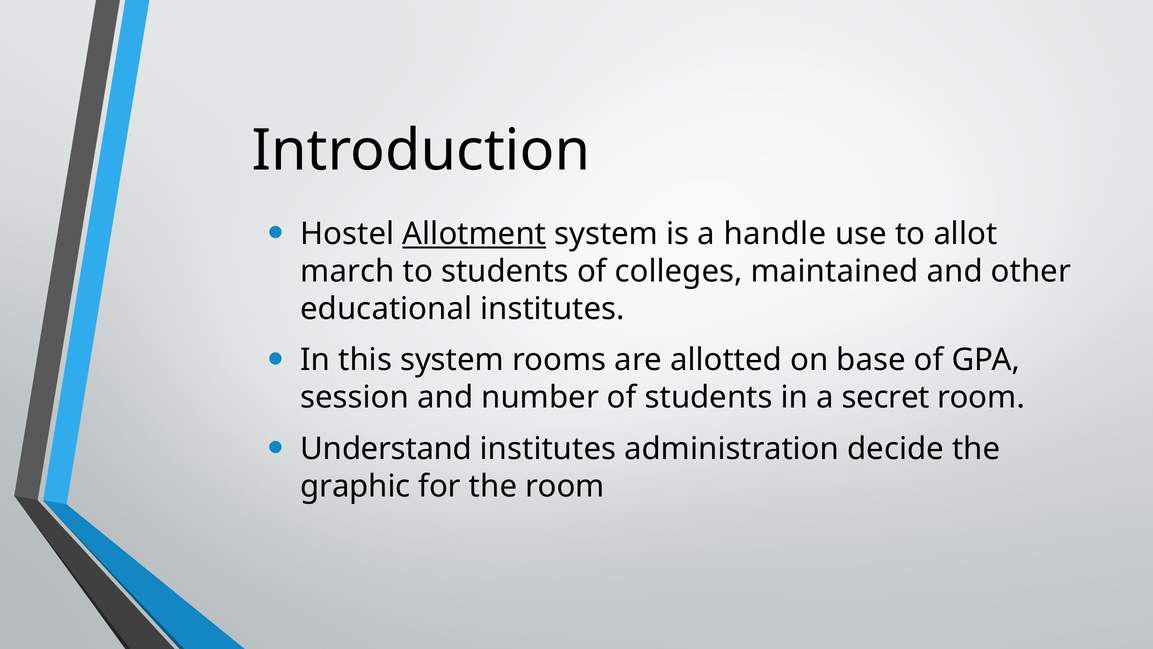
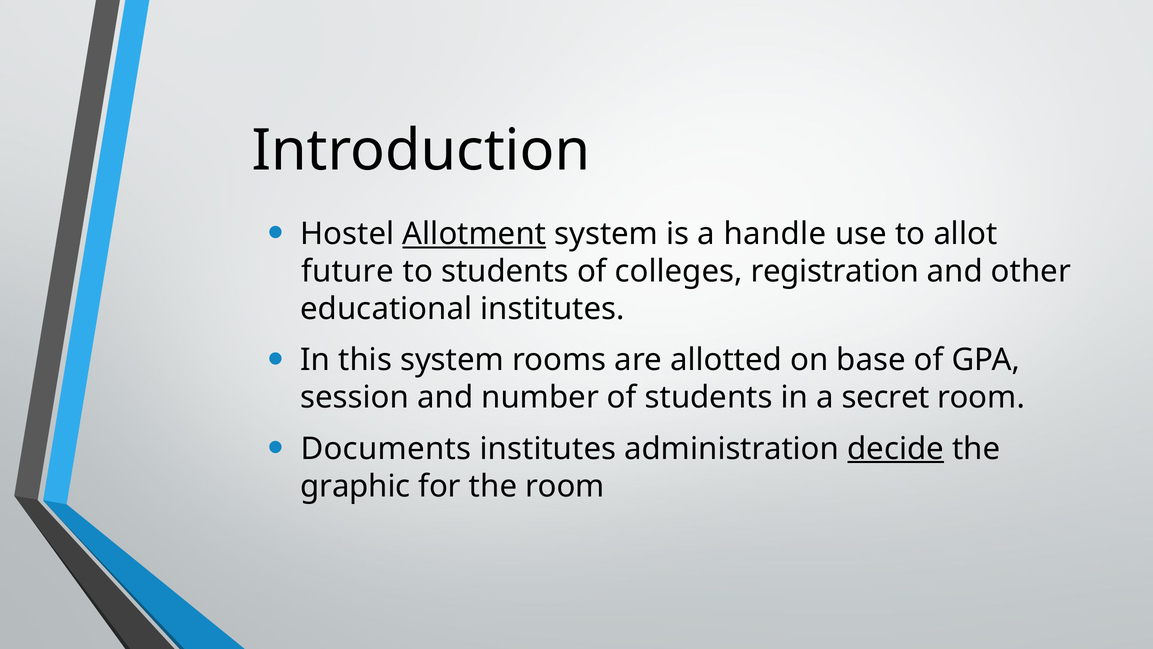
march: march -> future
maintained: maintained -> registration
Understand: Understand -> Documents
decide underline: none -> present
